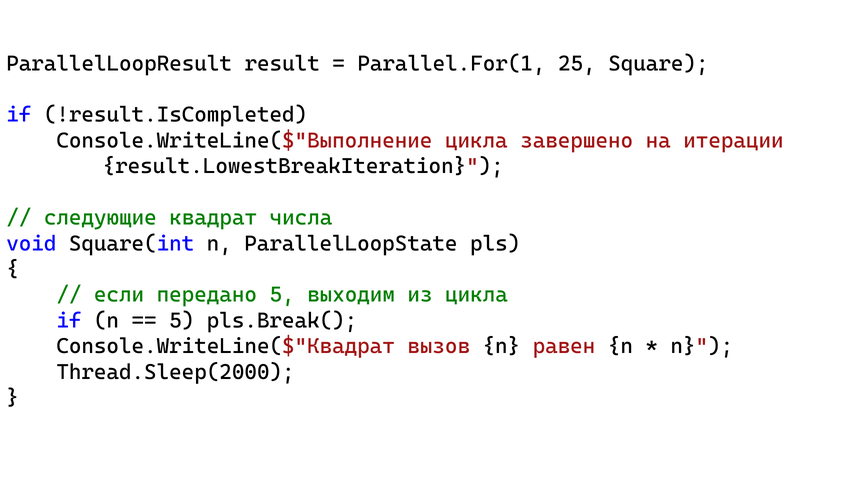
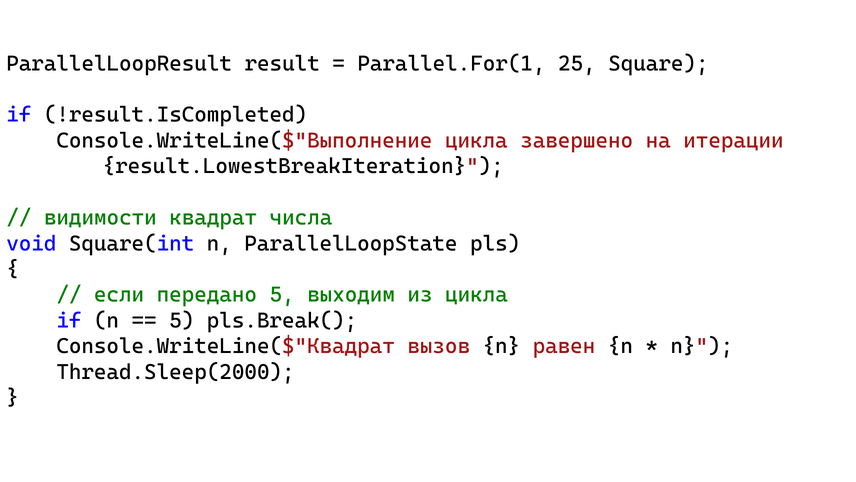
следующие: следующие -> видимости
